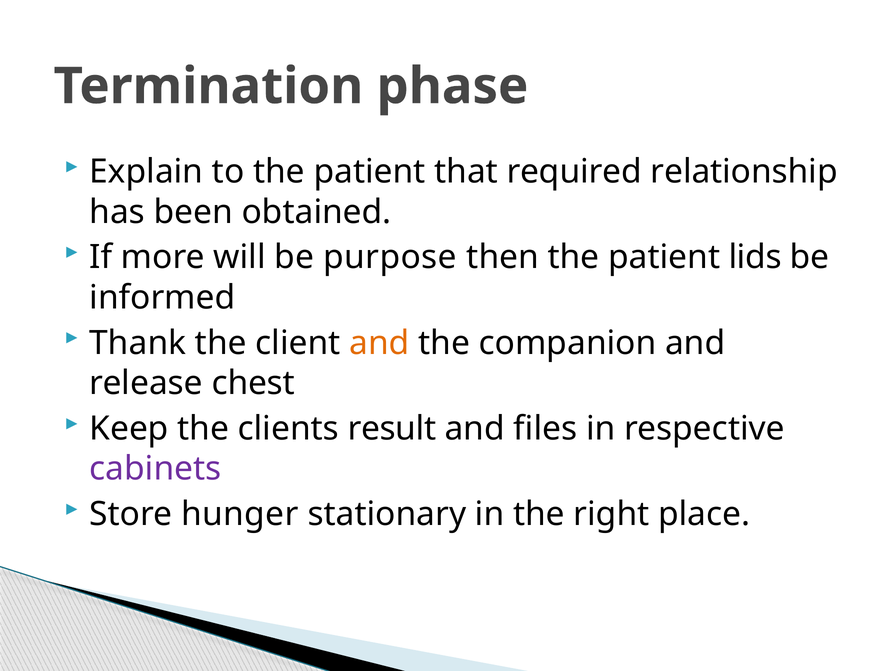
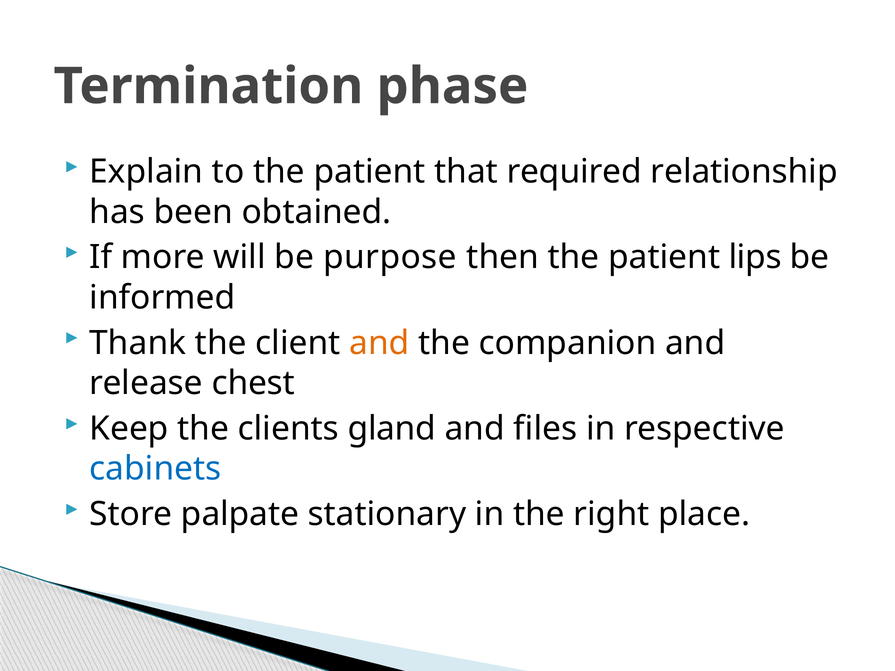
lids: lids -> lips
result: result -> gland
cabinets colour: purple -> blue
hunger: hunger -> palpate
